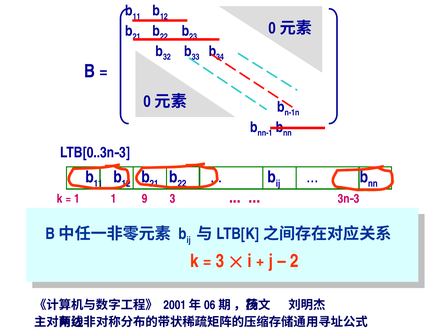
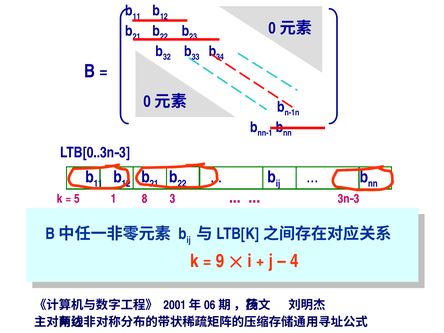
1 at (77, 199): 1 -> 5
9: 9 -> 8
3 at (220, 261): 3 -> 9
2: 2 -> 4
